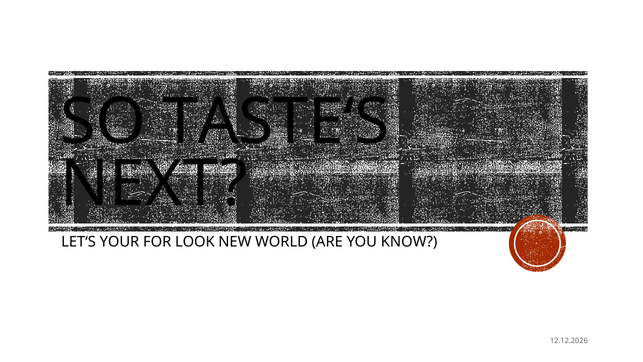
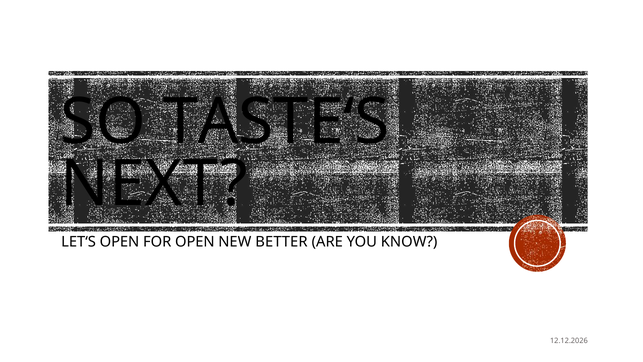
LET‘S YOUR: YOUR -> OPEN
FOR LOOK: LOOK -> OPEN
WORLD: WORLD -> BETTER
